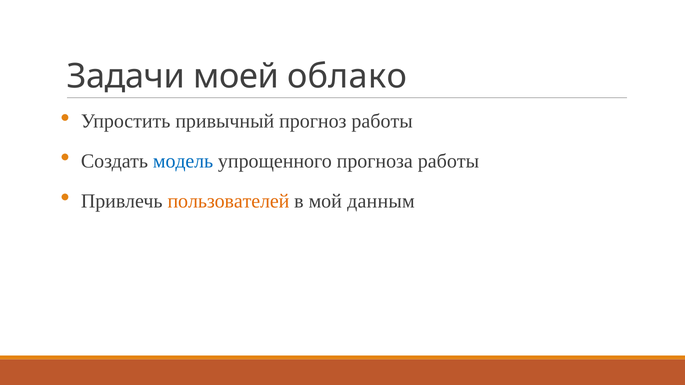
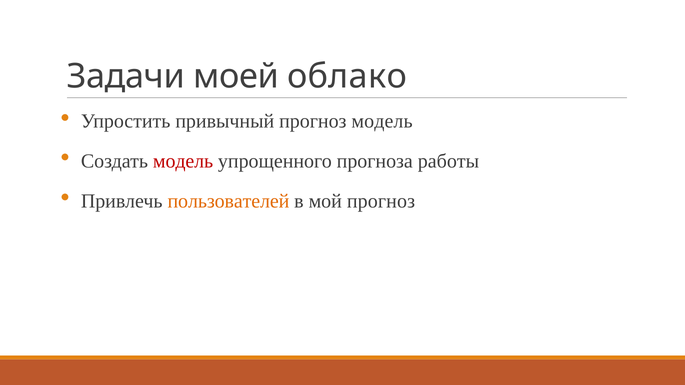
прогноз работы: работы -> модель
модель at (183, 161) colour: blue -> red
мой данным: данным -> прогноз
